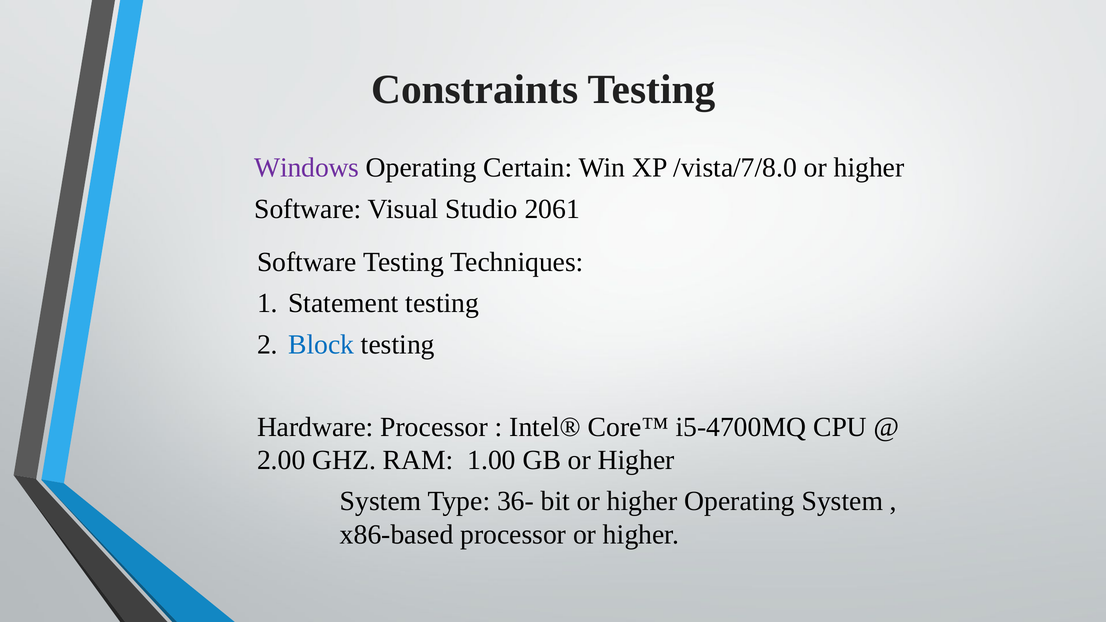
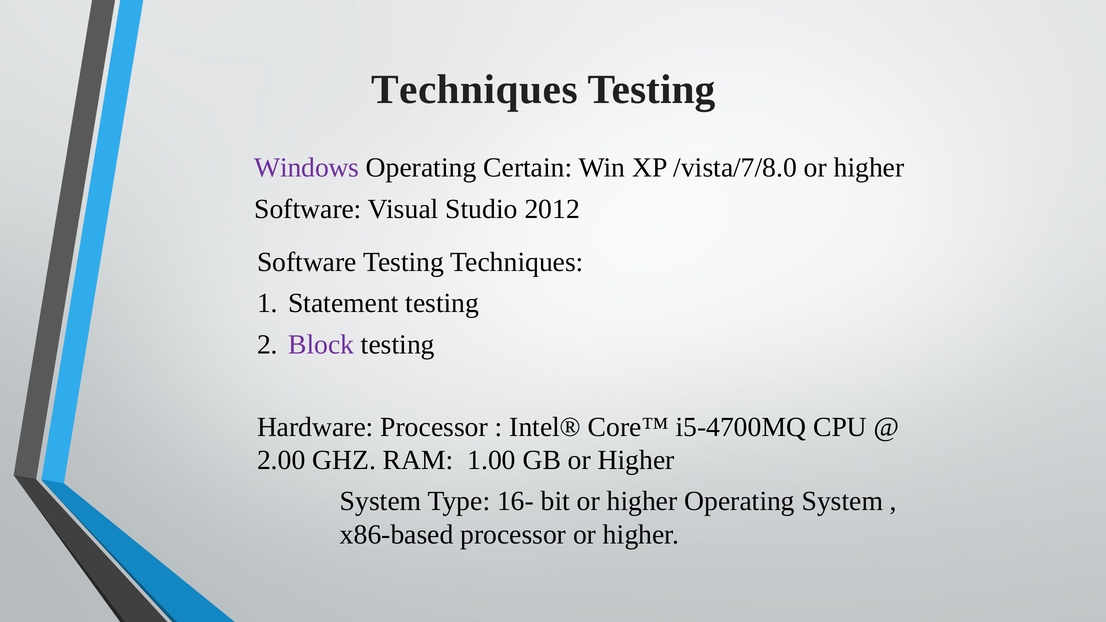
Constraints at (475, 90): Constraints -> Techniques
2061: 2061 -> 2012
Block colour: blue -> purple
36-: 36- -> 16-
